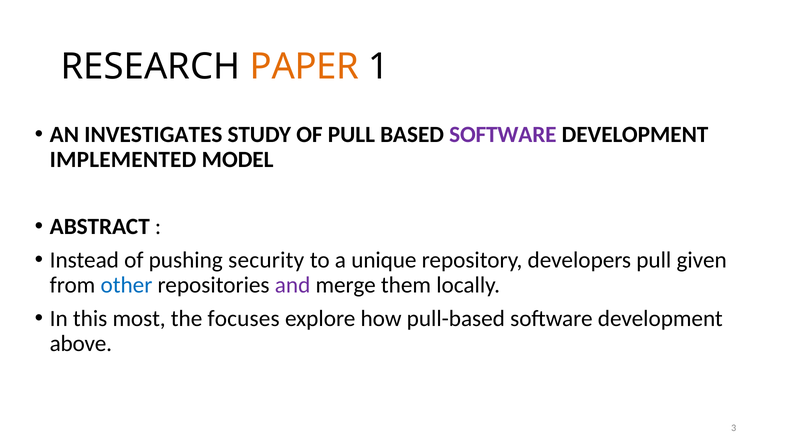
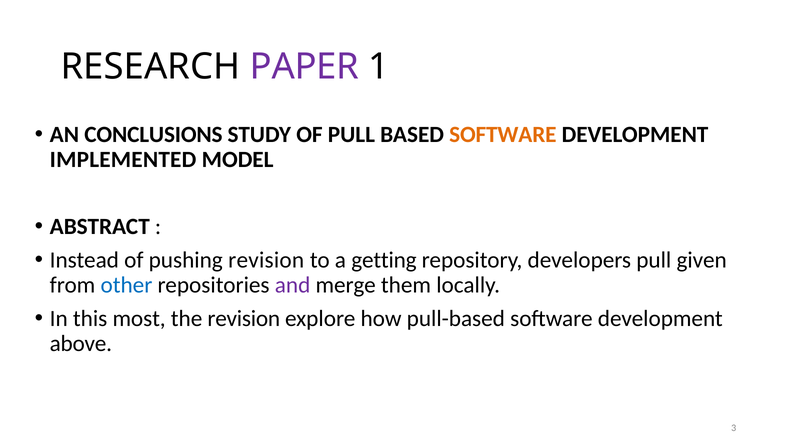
PAPER colour: orange -> purple
INVESTIGATES: INVESTIGATES -> CONCLUSIONS
SOFTWARE at (503, 135) colour: purple -> orange
pushing security: security -> revision
unique: unique -> getting
the focuses: focuses -> revision
